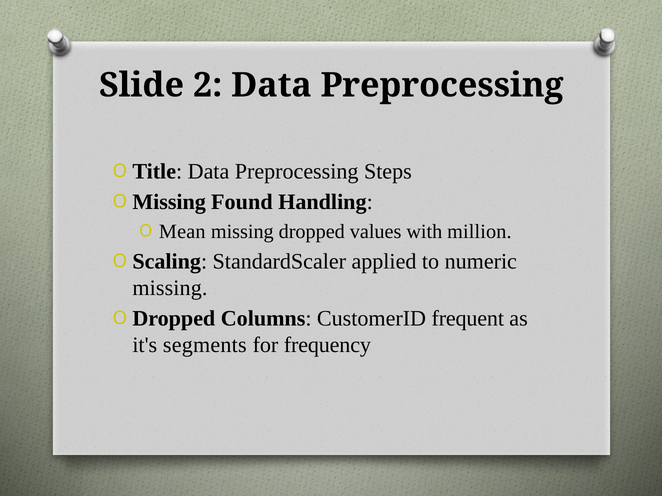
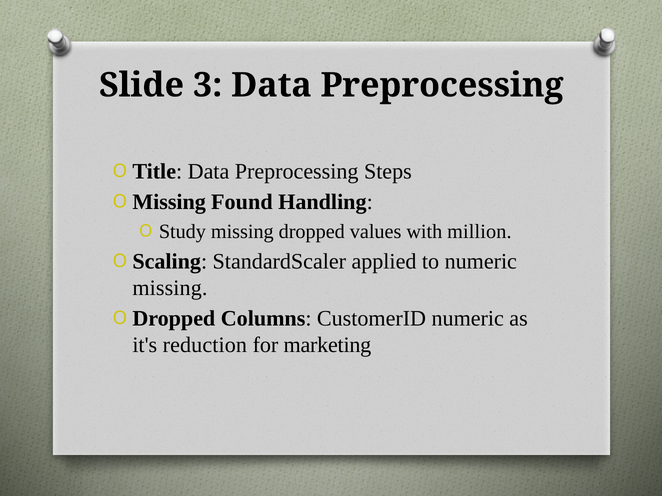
2: 2 -> 3
Mean: Mean -> Study
CustomerID frequent: frequent -> numeric
segments: segments -> reduction
frequency: frequency -> marketing
